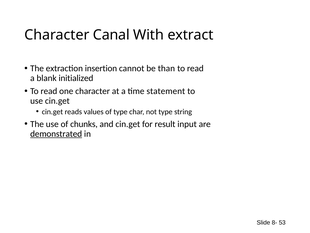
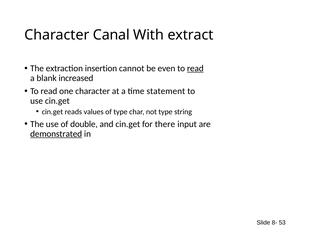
than: than -> even
read at (195, 68) underline: none -> present
initialized: initialized -> increased
chunks: chunks -> double
result: result -> there
